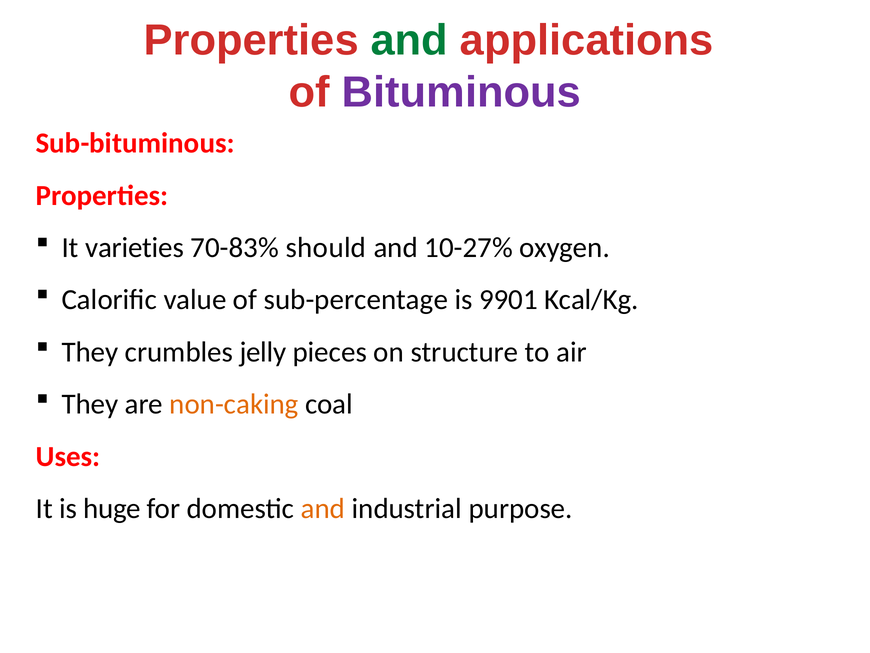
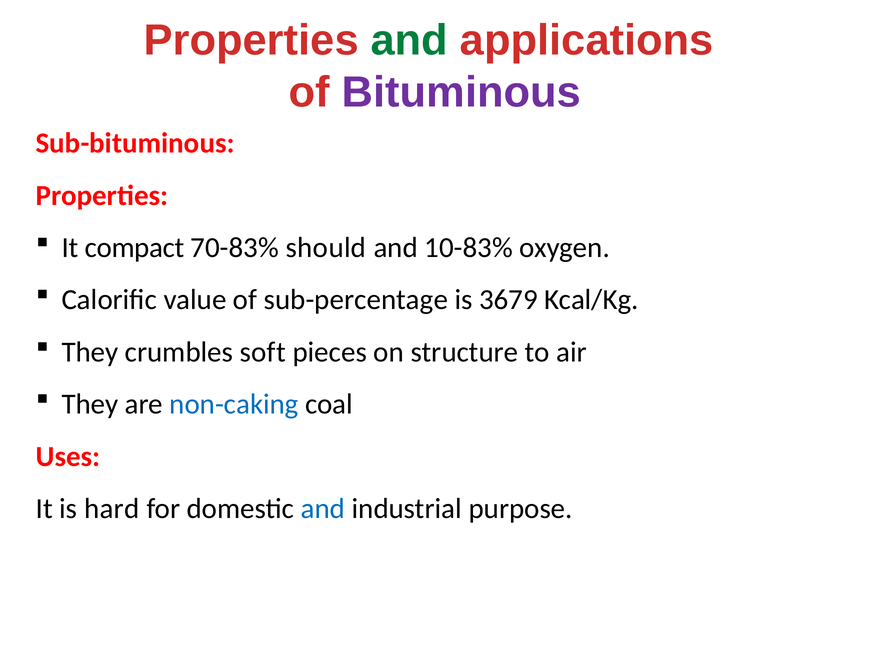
varieties: varieties -> compact
10-27%: 10-27% -> 10-83%
9901: 9901 -> 3679
jelly: jelly -> soft
non-caking colour: orange -> blue
huge: huge -> hard
and at (323, 508) colour: orange -> blue
